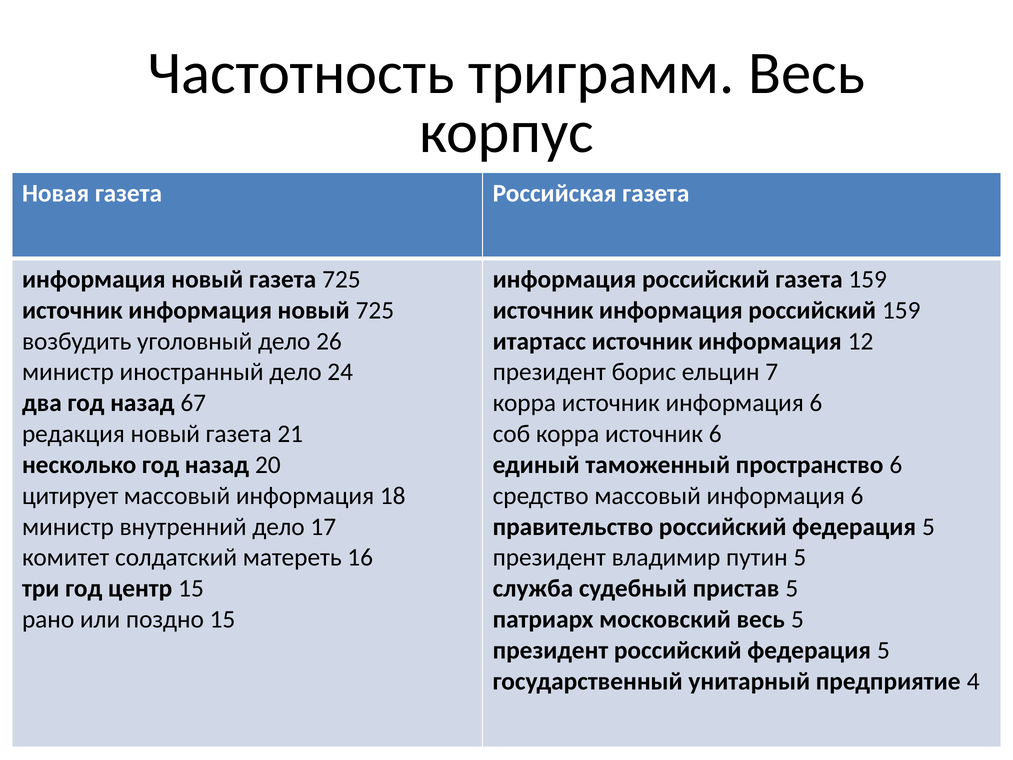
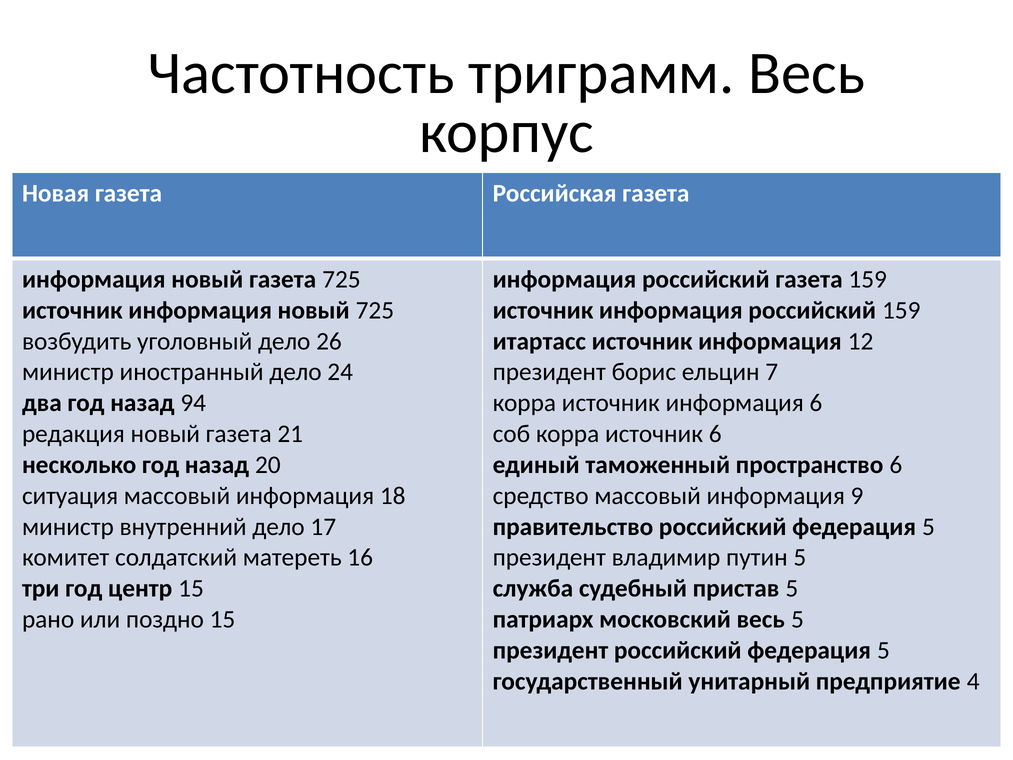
67: 67 -> 94
цитирует: цитирует -> ситуация
массовый информация 6: 6 -> 9
